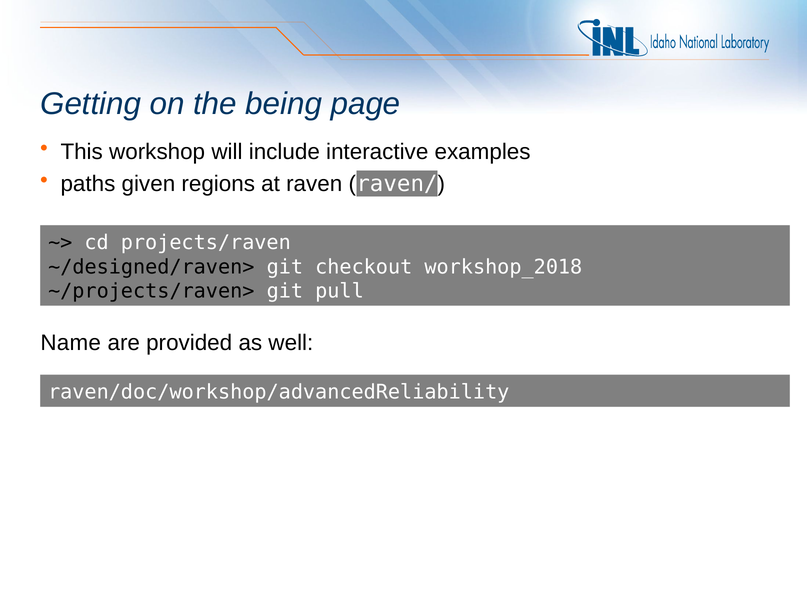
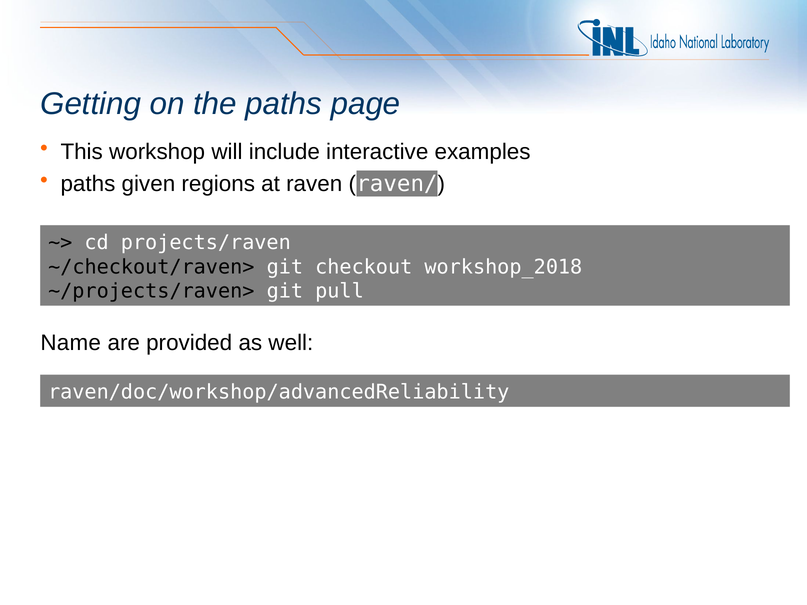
the being: being -> paths
~/designed/raven>: ~/designed/raven> -> ~/checkout/raven>
